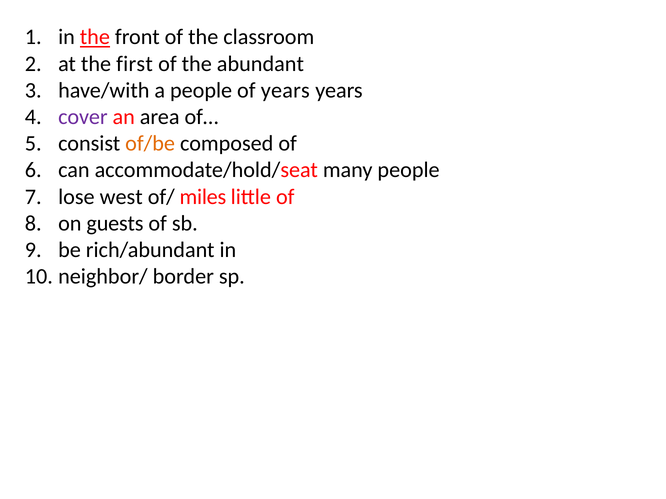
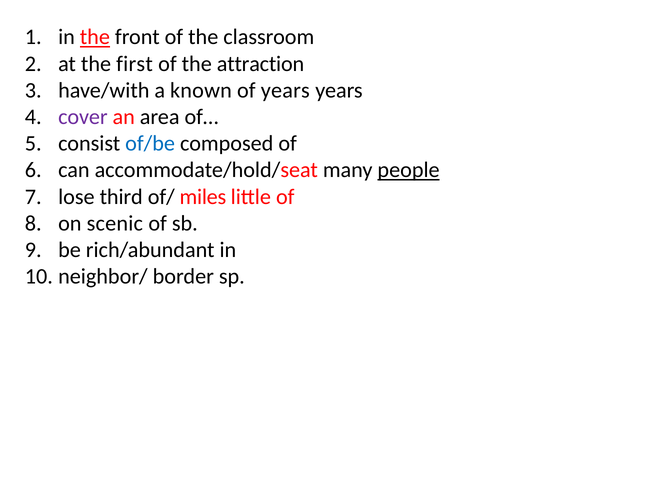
abundant: abundant -> attraction
a people: people -> known
of/be colour: orange -> blue
people at (409, 170) underline: none -> present
west: west -> third
guests: guests -> scenic
